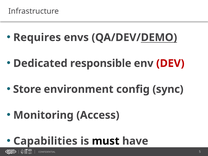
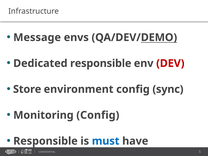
Requires: Requires -> Message
Monitoring Access: Access -> Config
Capabilities at (45, 141): Capabilities -> Responsible
must colour: black -> blue
